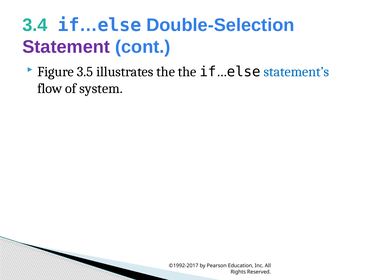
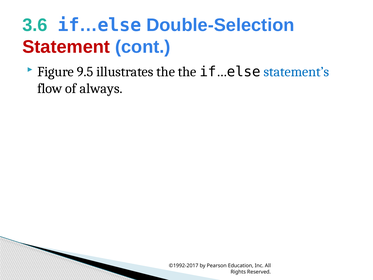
3.4: 3.4 -> 3.6
Statement colour: purple -> red
3.5: 3.5 -> 9.5
system: system -> always
